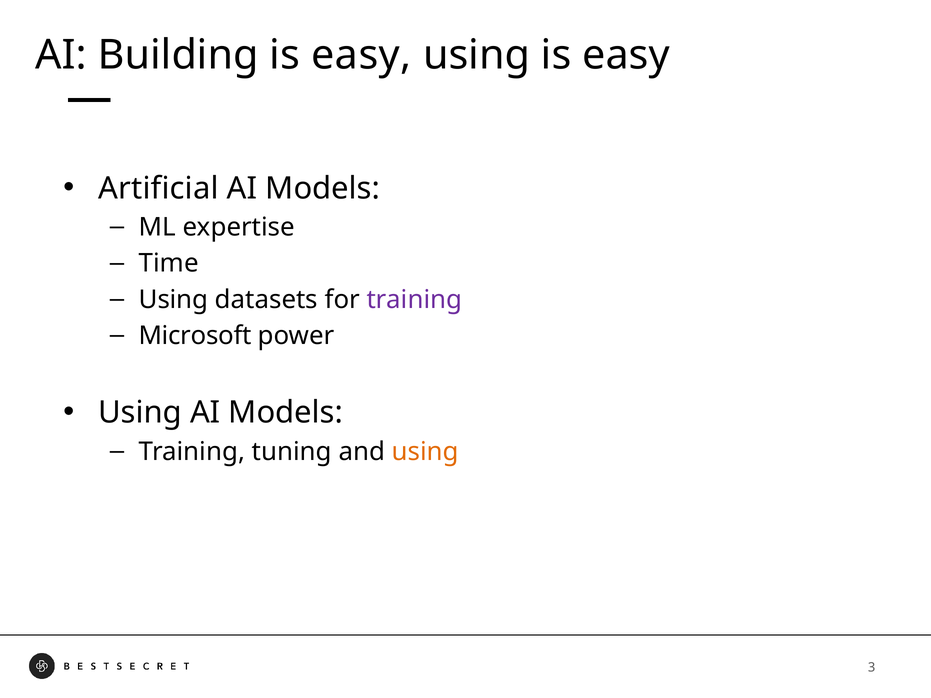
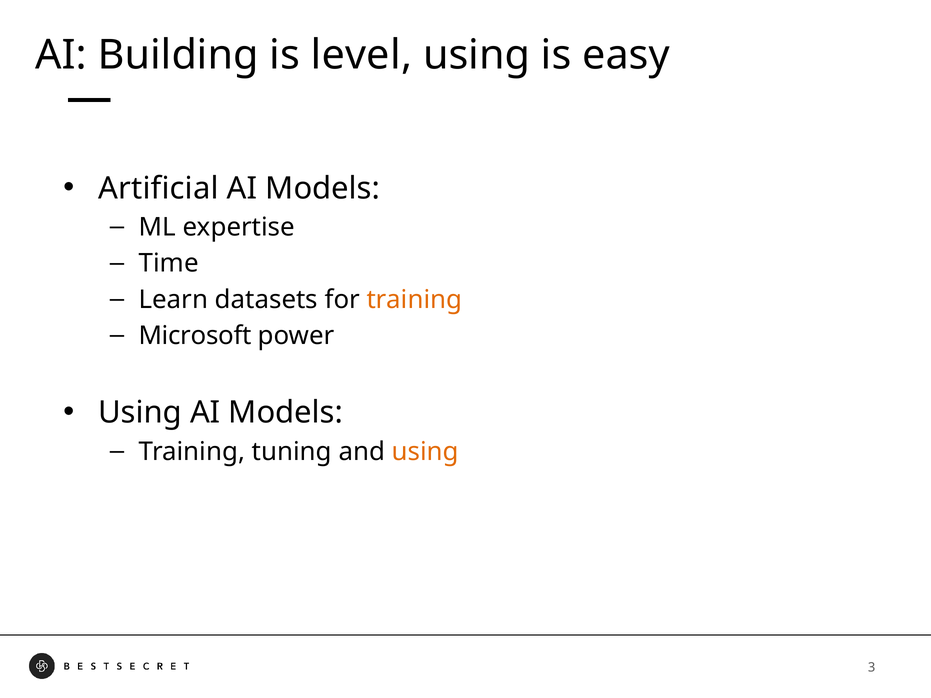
Building is easy: easy -> level
Using at (174, 300): Using -> Learn
training at (414, 300) colour: purple -> orange
